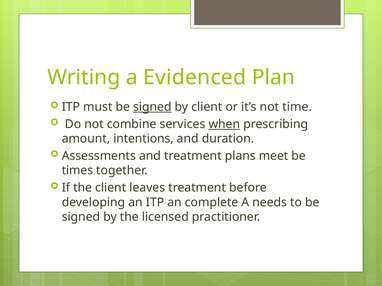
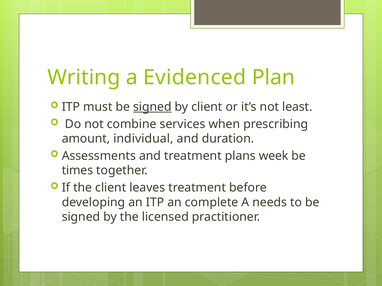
time: time -> least
when underline: present -> none
intentions: intentions -> individual
meet: meet -> week
